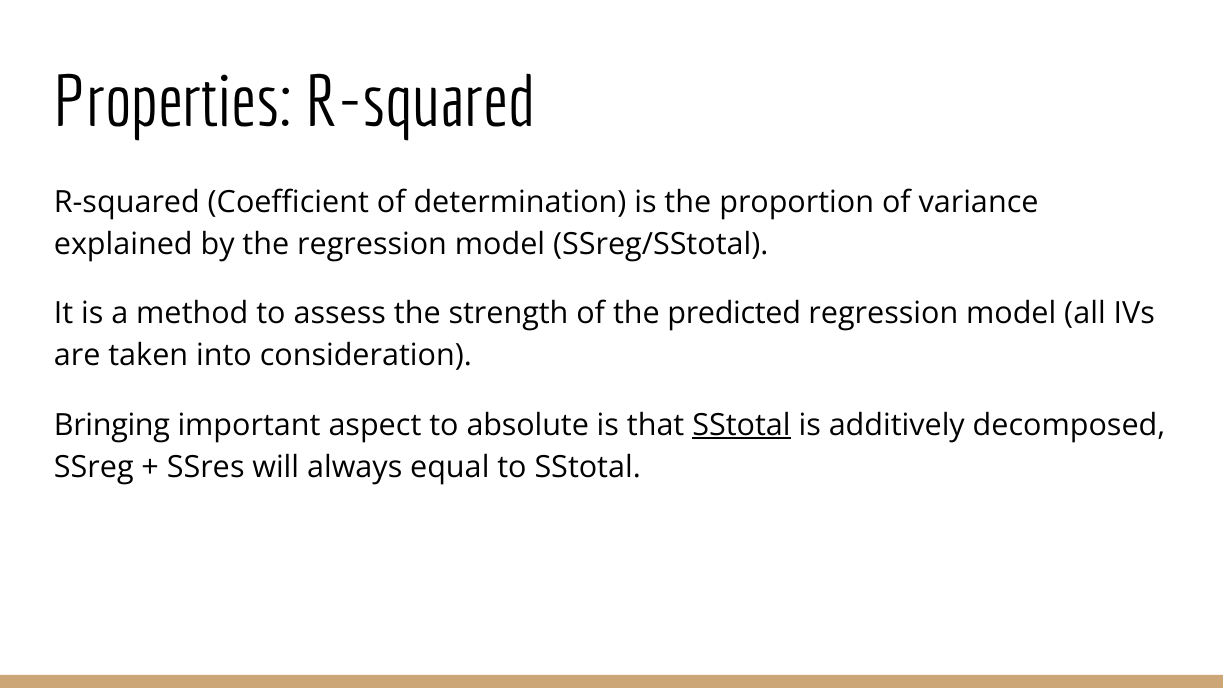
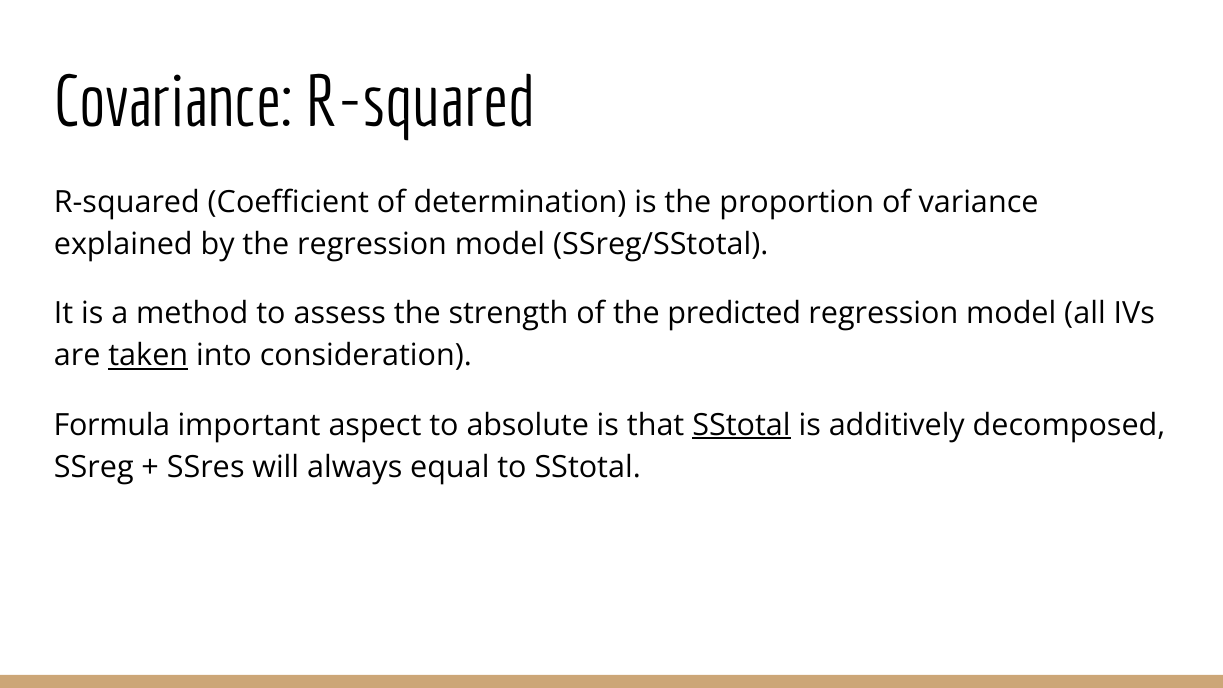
Properties: Properties -> Covariance
taken underline: none -> present
Bringing: Bringing -> Formula
